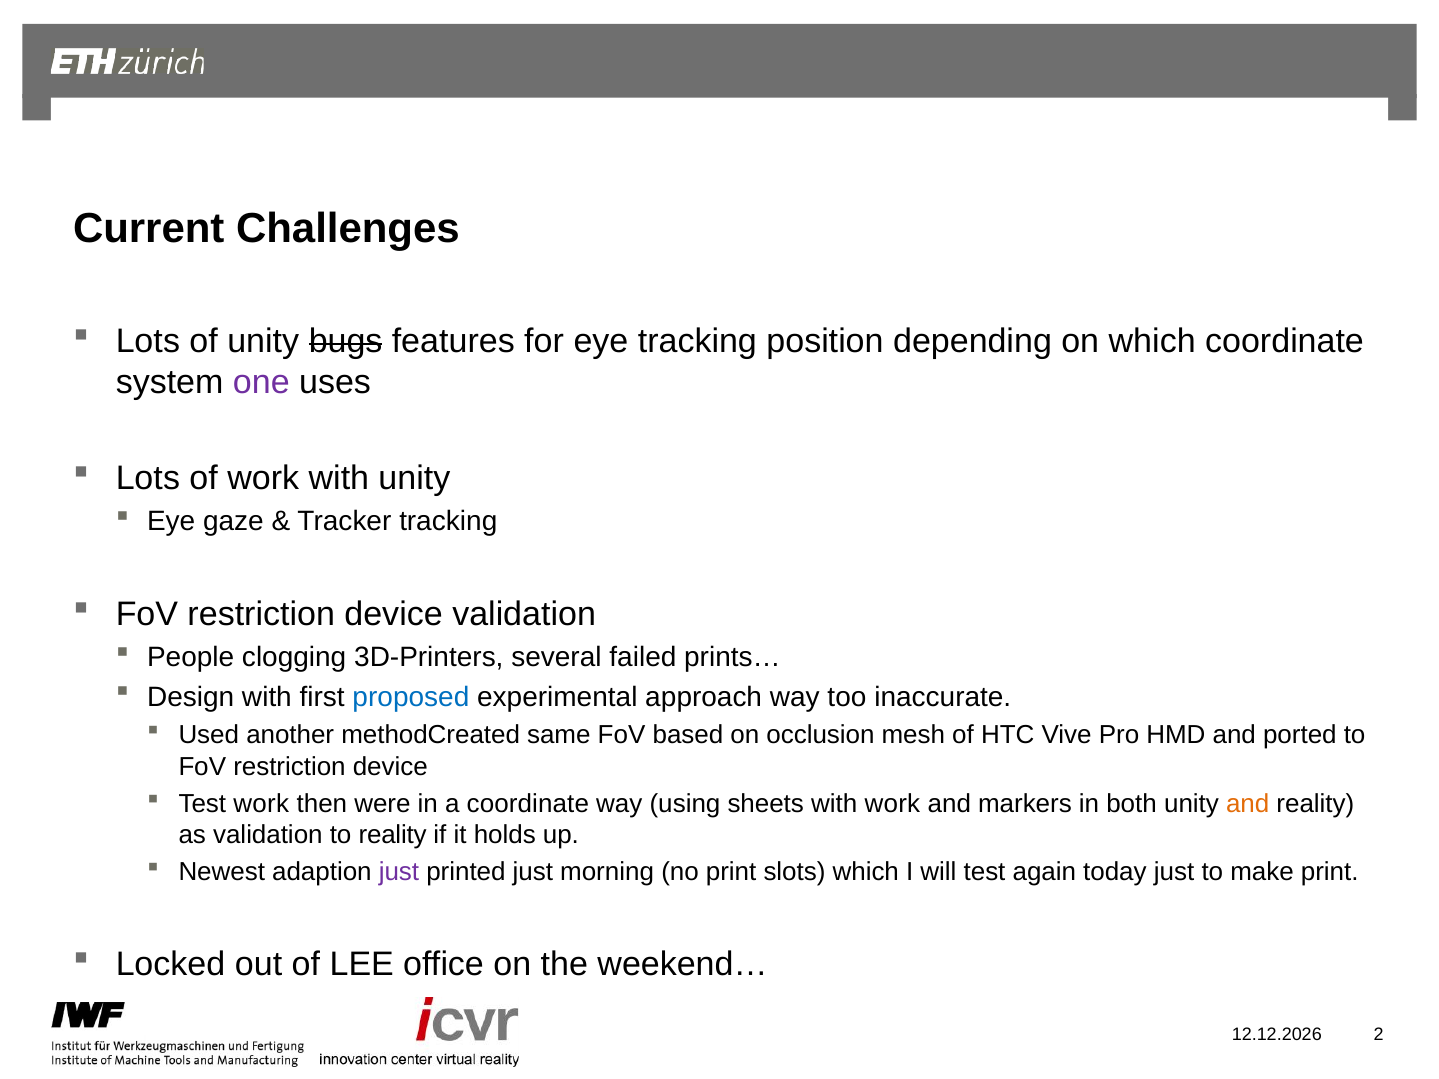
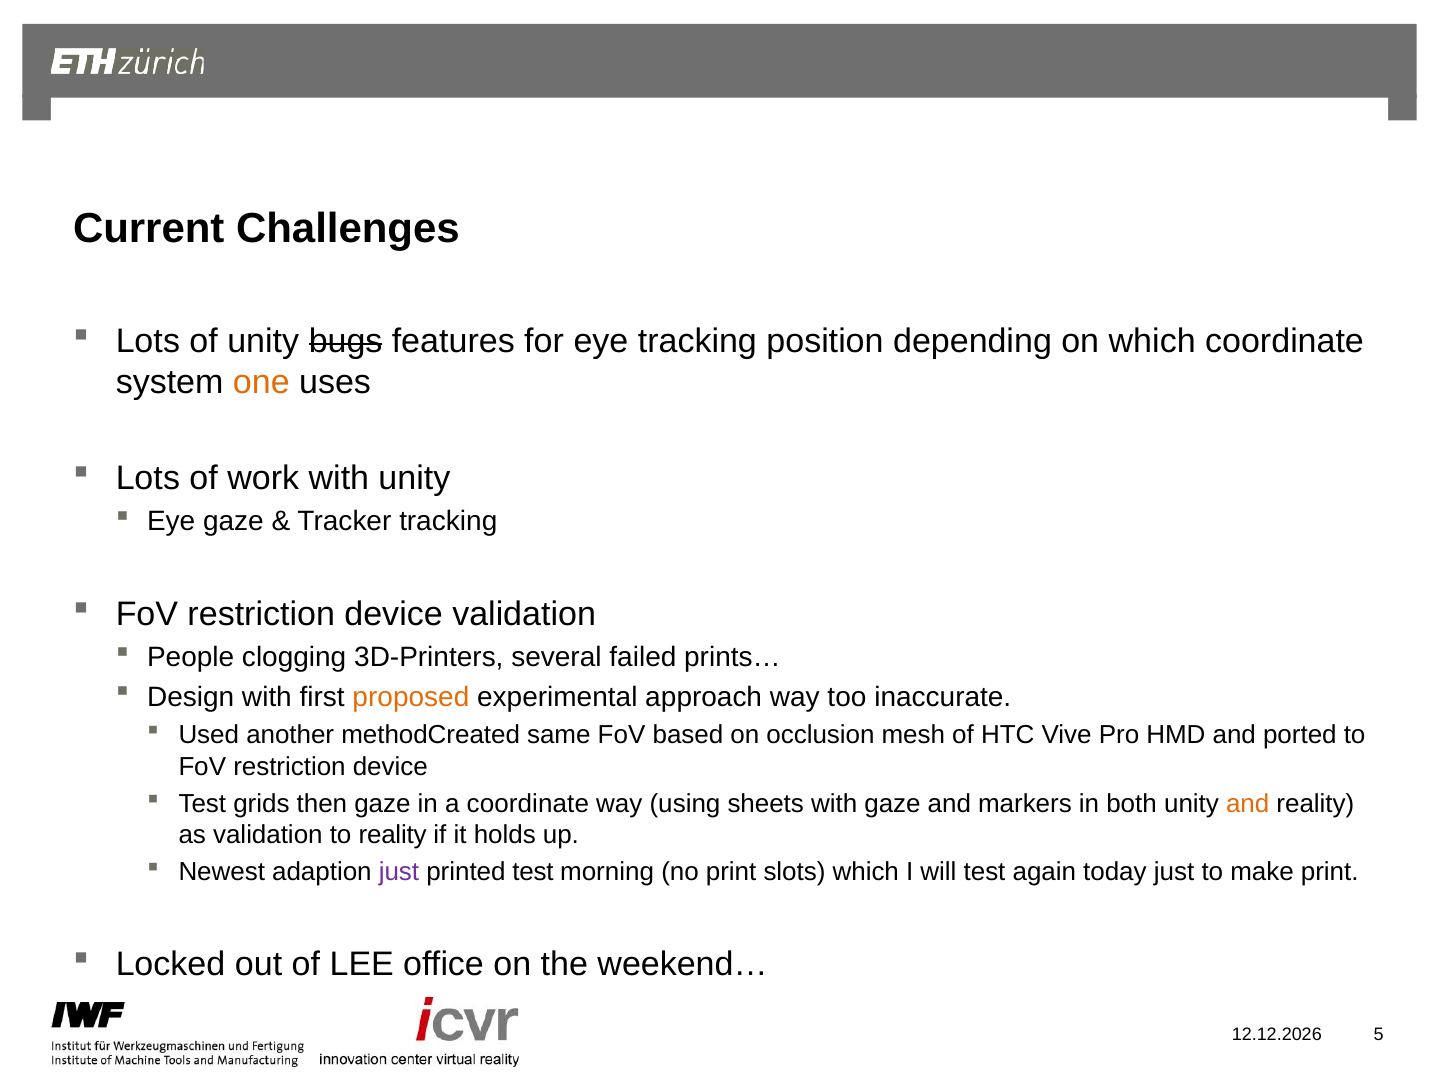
one colour: purple -> orange
proposed colour: blue -> orange
Test work: work -> grids
then were: were -> gaze
with work: work -> gaze
printed just: just -> test
2: 2 -> 5
